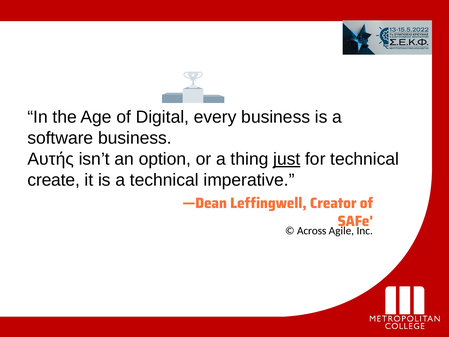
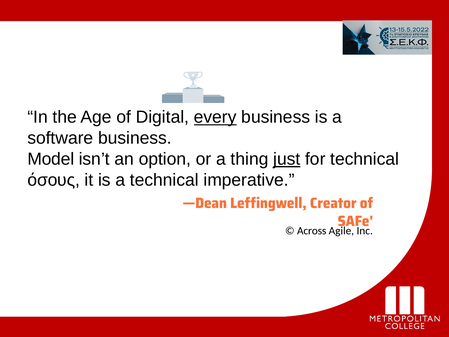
every underline: none -> present
Αυτής: Αυτής -> Model
create: create -> όσους
